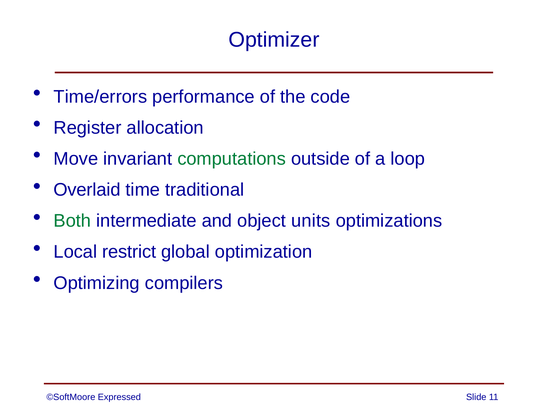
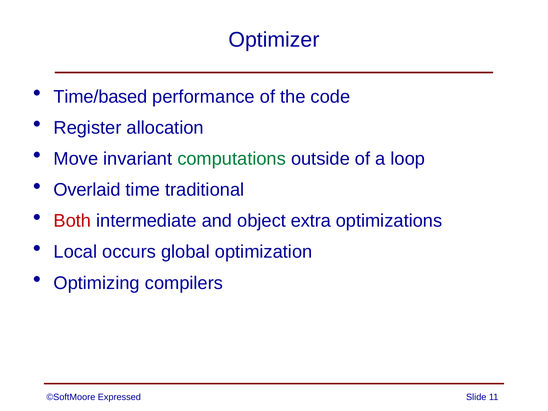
Time/errors: Time/errors -> Time/based
Both colour: green -> red
units: units -> extra
restrict: restrict -> occurs
